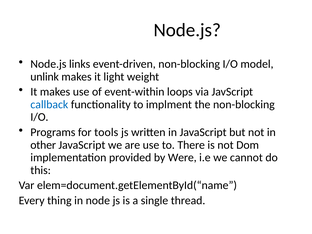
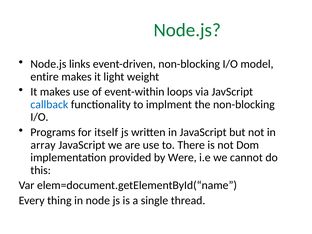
Node.js at (187, 30) colour: black -> green
unlink: unlink -> entire
tools: tools -> itself
other: other -> array
